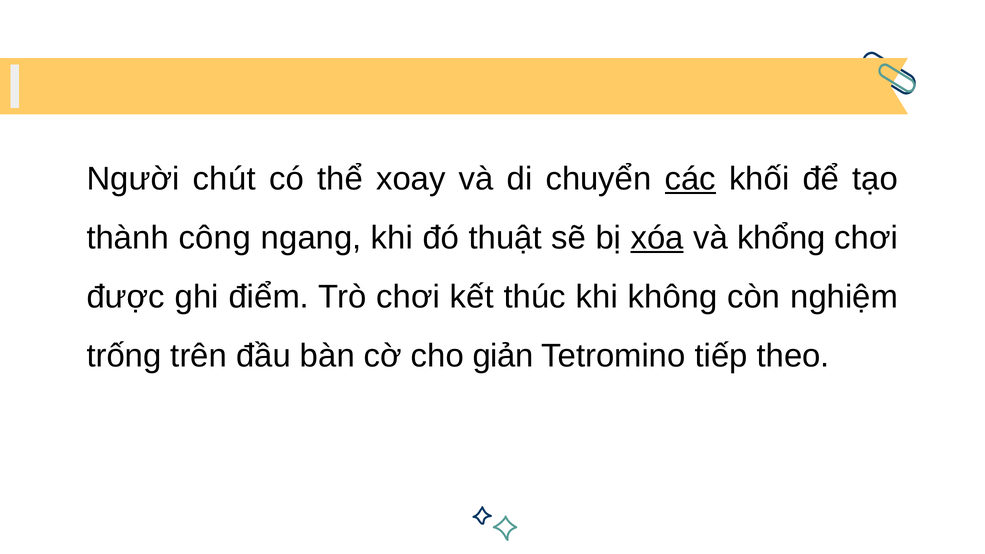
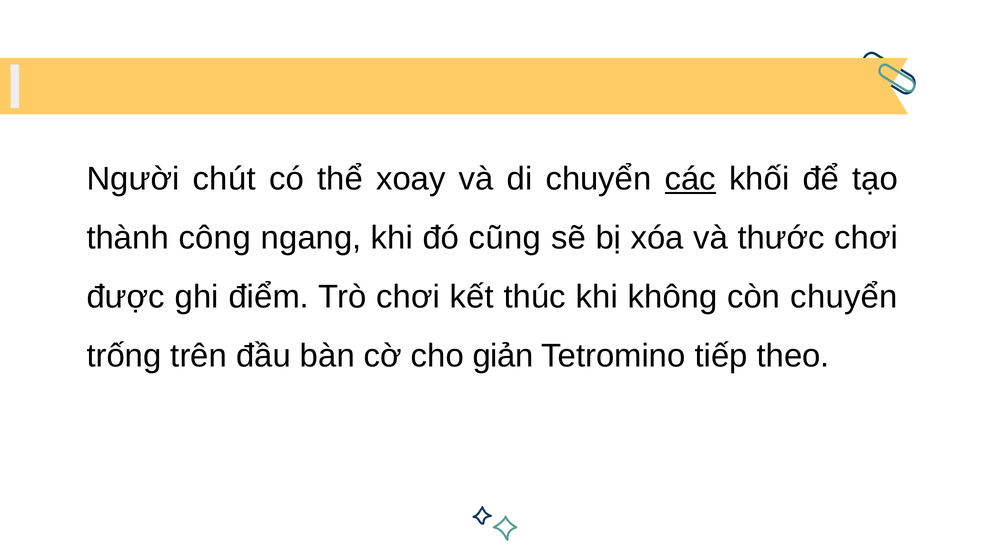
thuật: thuật -> cũng
xóa underline: present -> none
khổng: khổng -> thước
còn nghiệm: nghiệm -> chuyển
